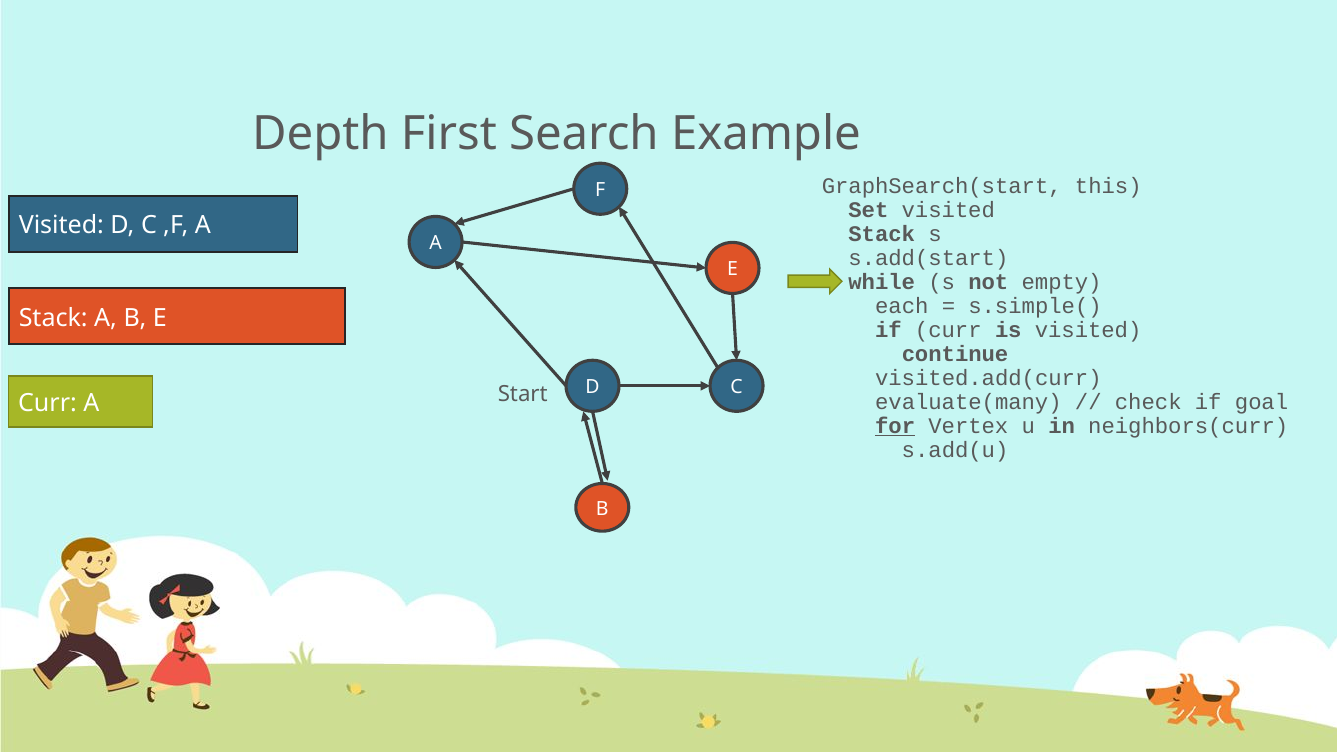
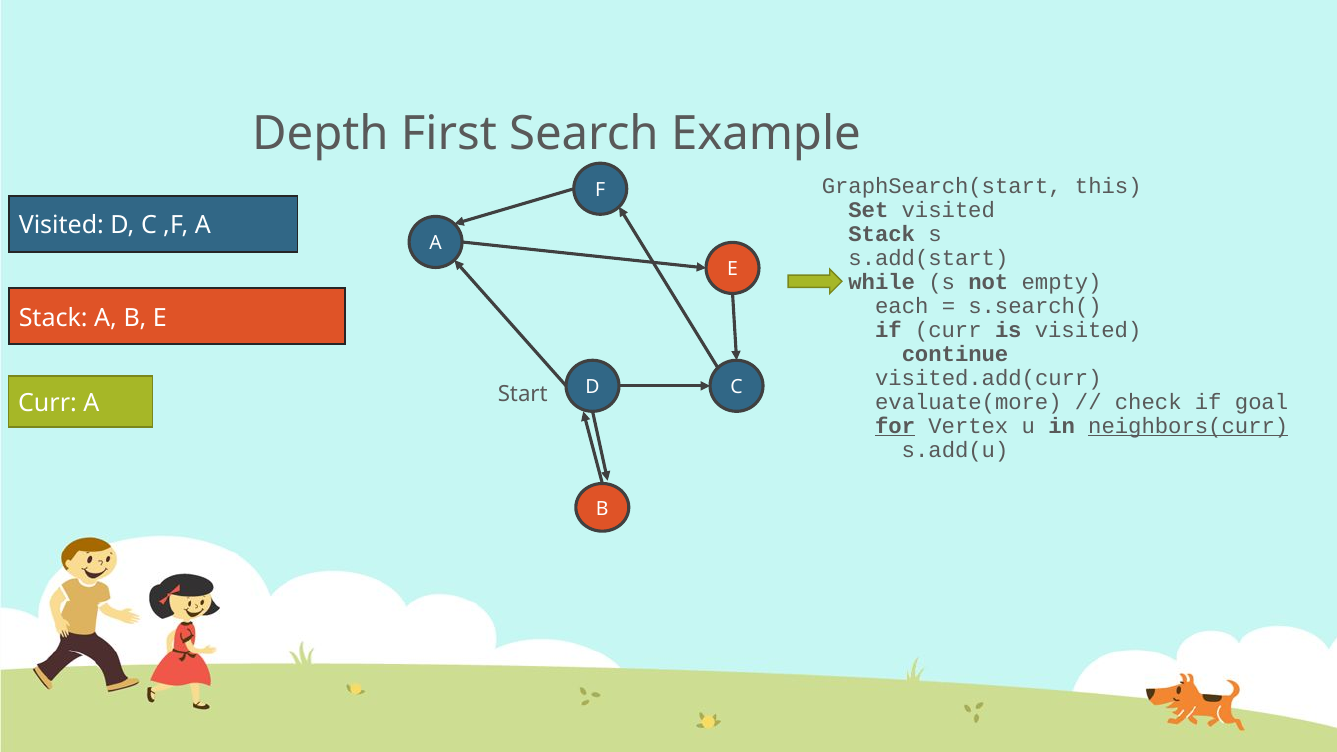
s.simple(: s.simple( -> s.search(
evaluate(many: evaluate(many -> evaluate(more
neighbors(curr underline: none -> present
